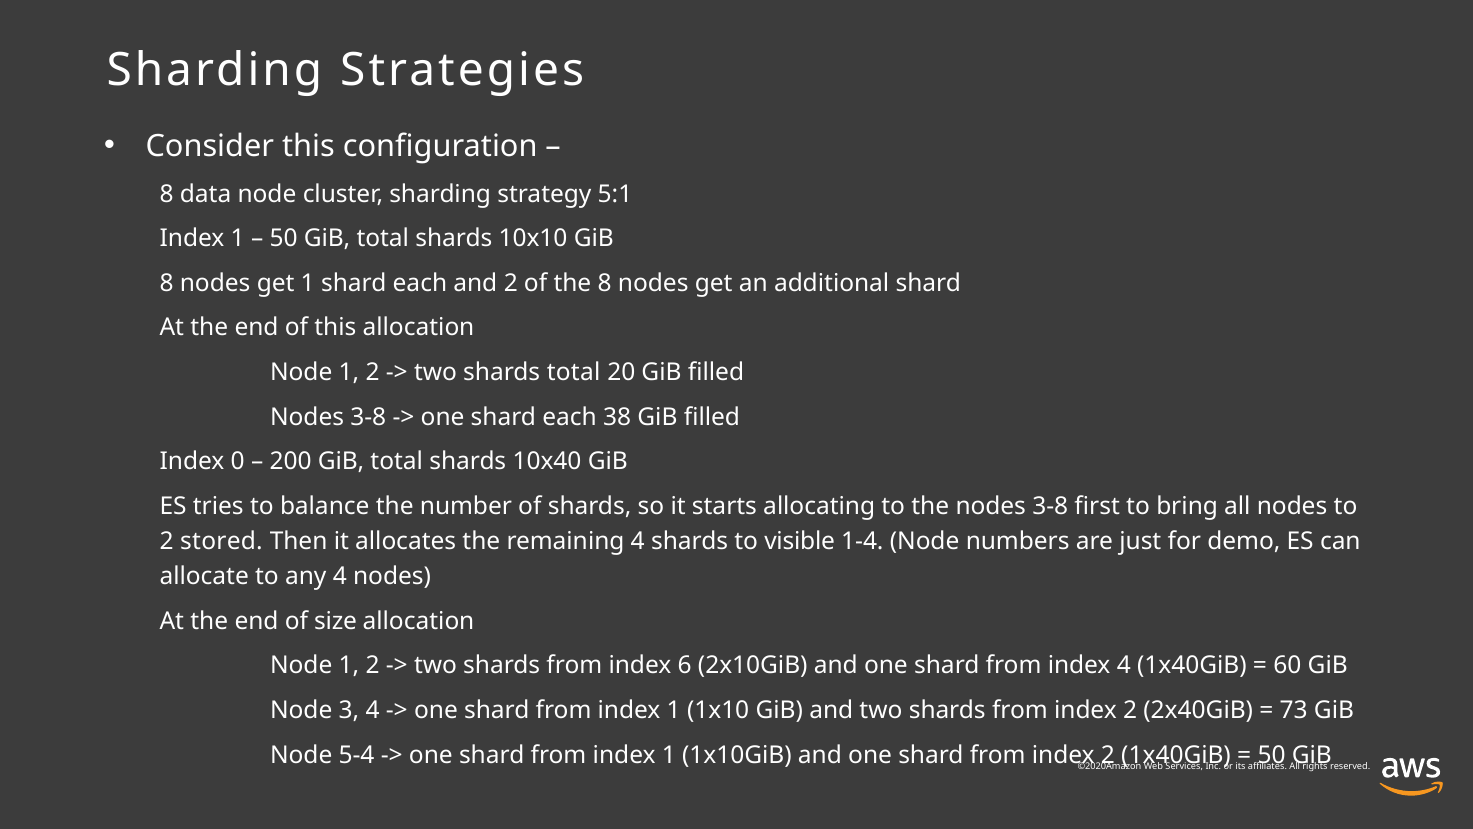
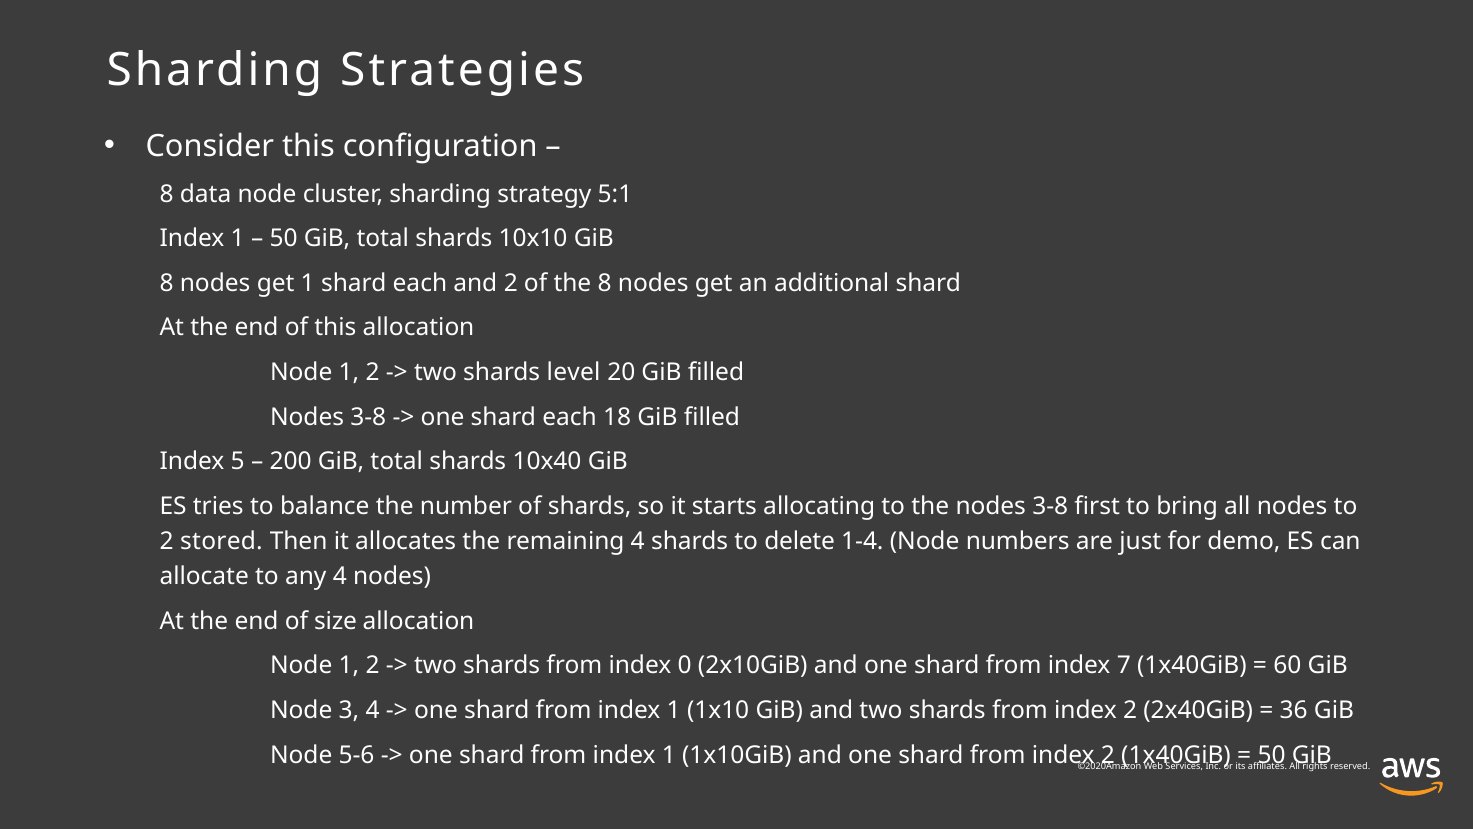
shards total: total -> level
38: 38 -> 18
0: 0 -> 5
visible: visible -> delete
6: 6 -> 0
index 4: 4 -> 7
73: 73 -> 36
5-4: 5-4 -> 5-6
